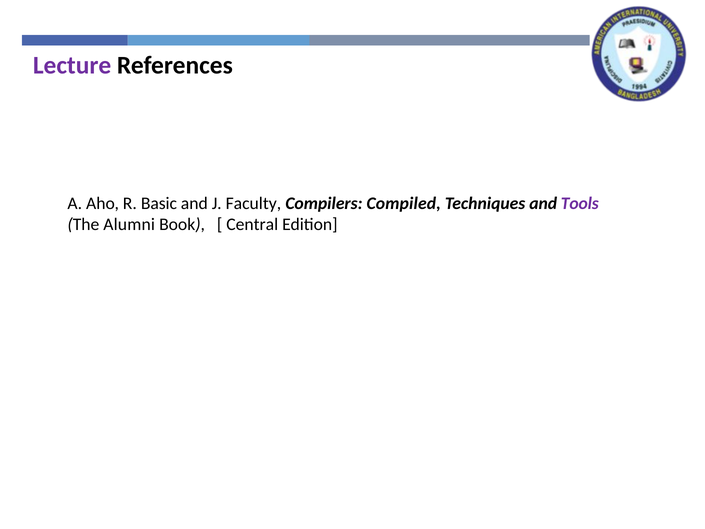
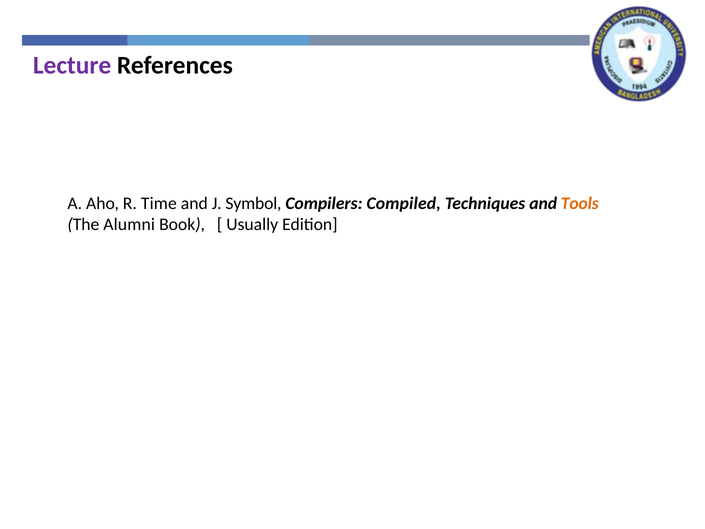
Basic: Basic -> Time
Faculty: Faculty -> Symbol
Tools colour: purple -> orange
Central: Central -> Usually
